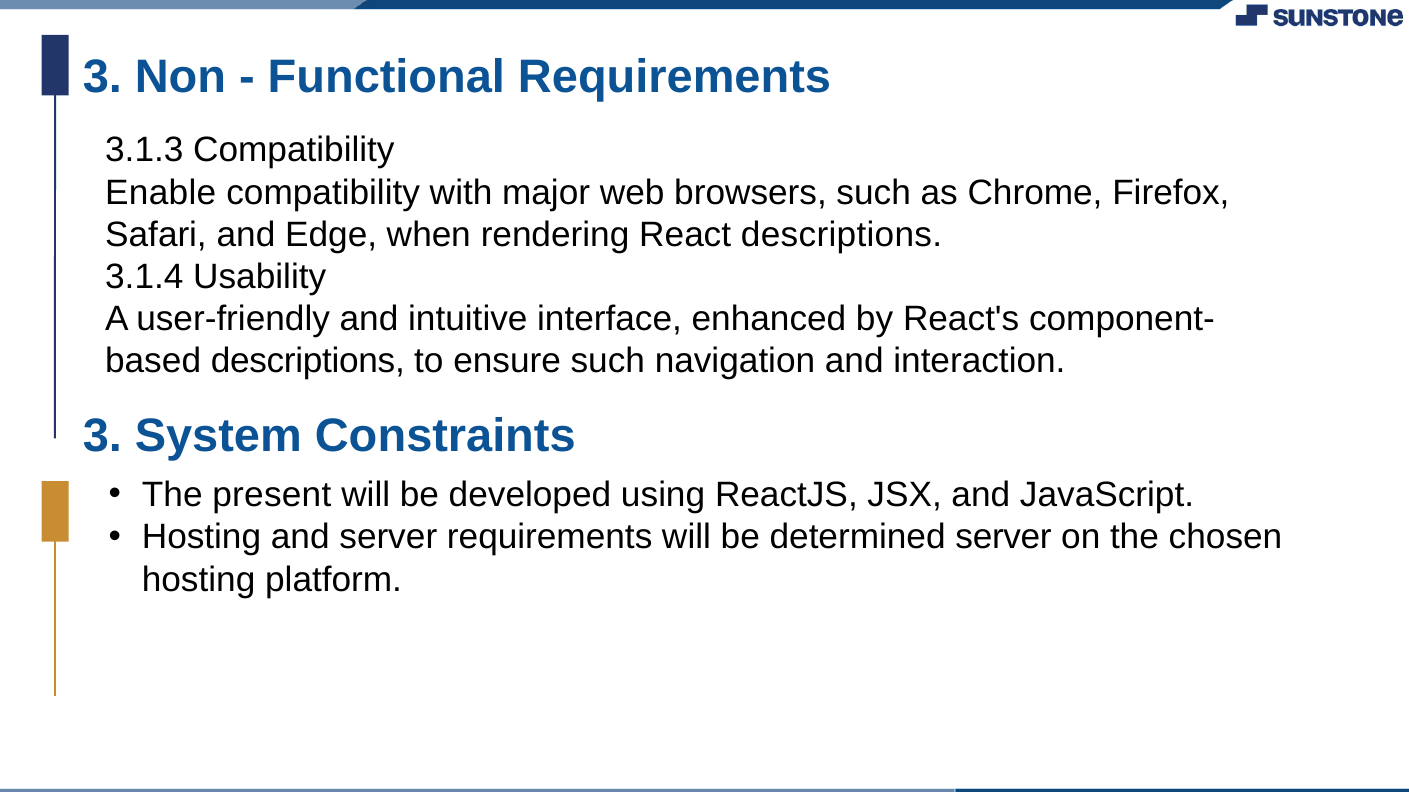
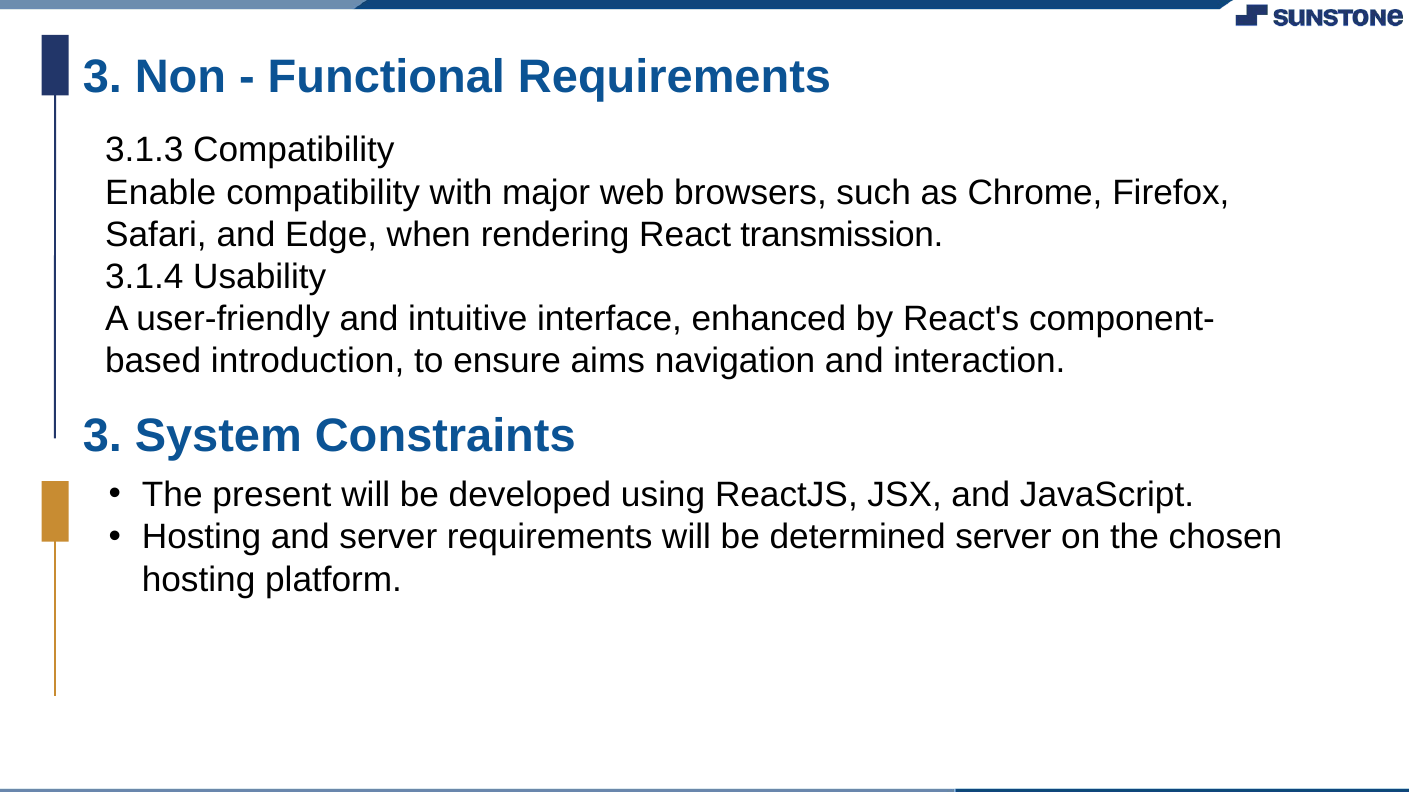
React descriptions: descriptions -> transmission
based descriptions: descriptions -> introduction
ensure such: such -> aims
